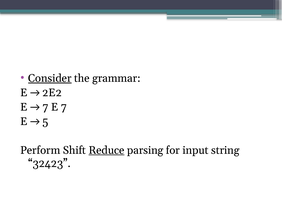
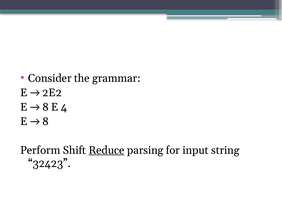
Consider underline: present -> none
7 at (45, 107): 7 -> 8
E 7: 7 -> 4
5 at (45, 121): 5 -> 8
